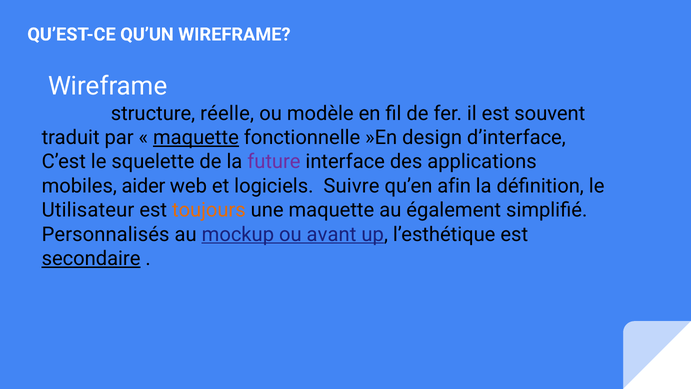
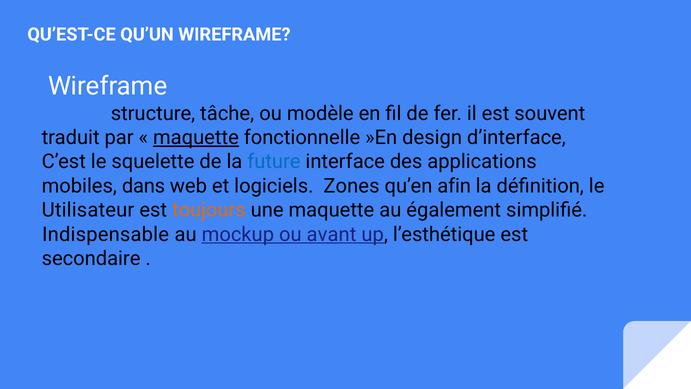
réelle: réelle -> tâche
future colour: purple -> blue
aider: aider -> dans
Suivre: Suivre -> Zones
Personnalisés: Personnalisés -> Indispensable
secondaire underline: present -> none
